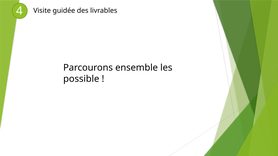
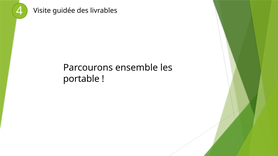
possible: possible -> portable
